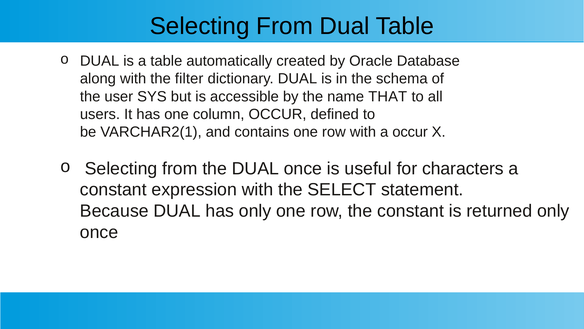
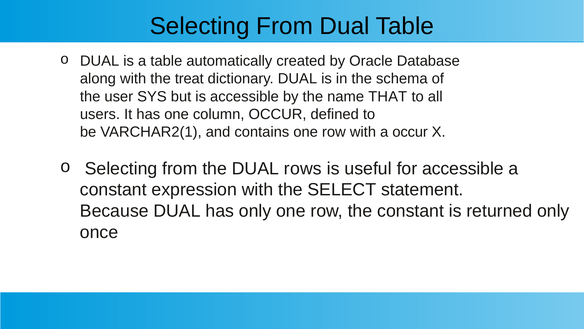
filter: filter -> treat
DUAL once: once -> rows
for characters: characters -> accessible
